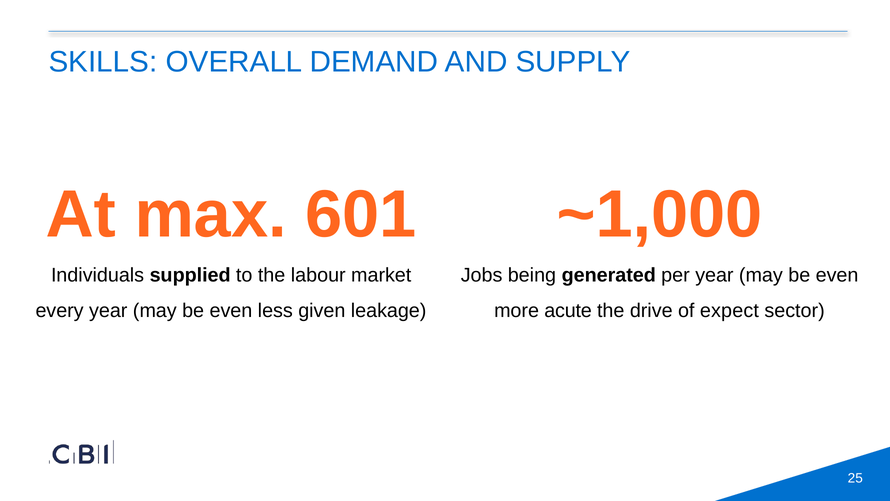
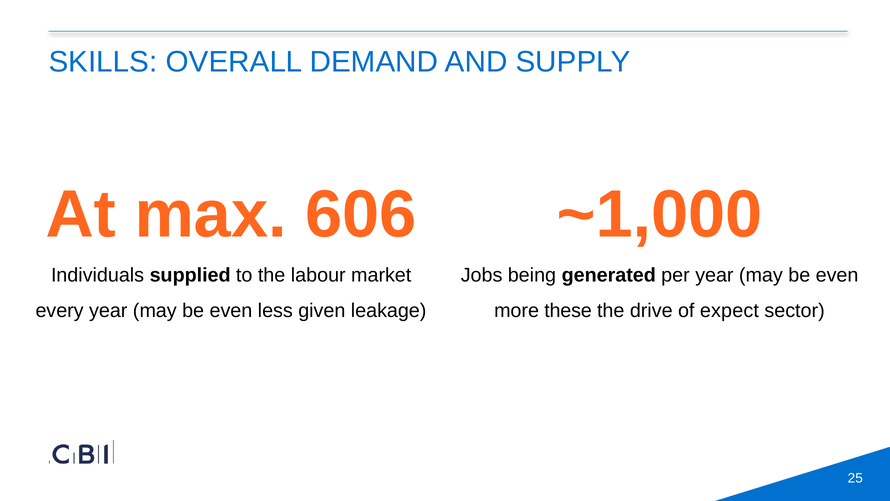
601: 601 -> 606
acute: acute -> these
